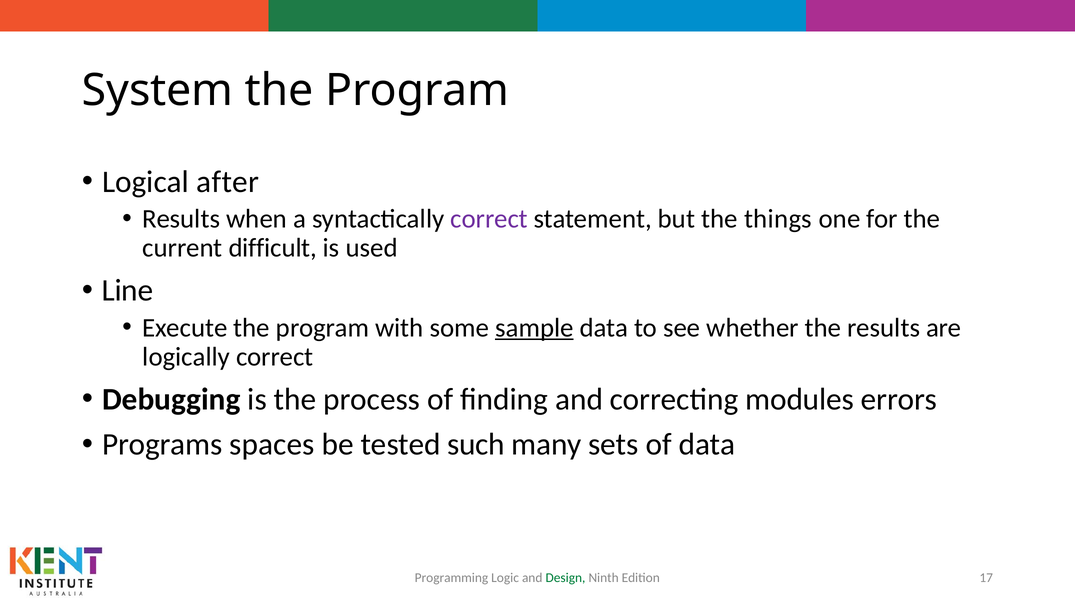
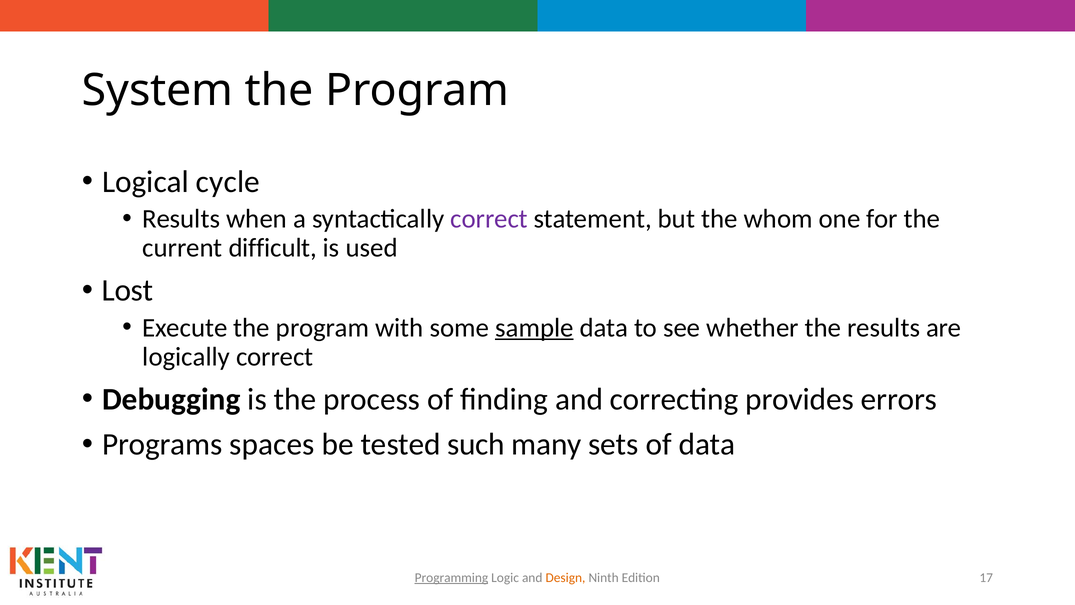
after: after -> cycle
things: things -> whom
Line: Line -> Lost
modules: modules -> provides
Programming underline: none -> present
Design colour: green -> orange
